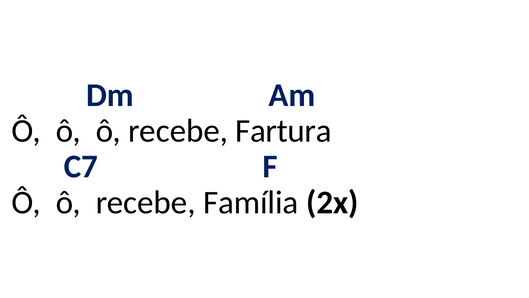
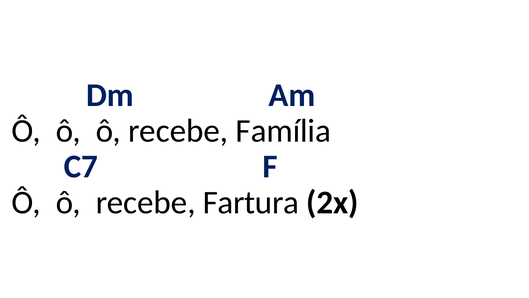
Fartura: Fartura -> Família
Família: Família -> Fartura
